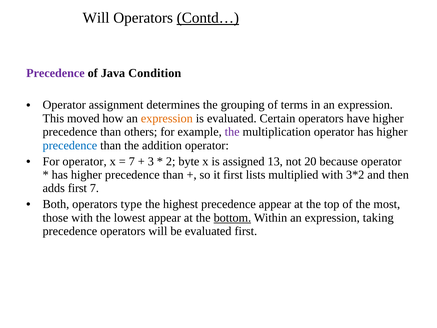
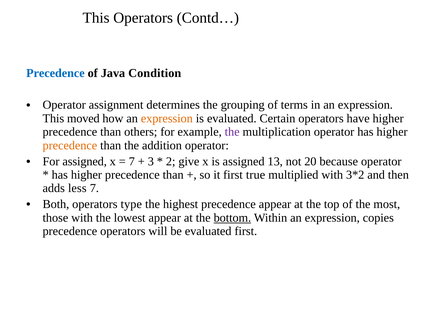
Will at (96, 18): Will -> This
Contd… underline: present -> none
Precedence at (55, 73) colour: purple -> blue
precedence at (70, 145) colour: blue -> orange
For operator: operator -> assigned
byte: byte -> give
lists: lists -> true
adds first: first -> less
taking: taking -> copies
